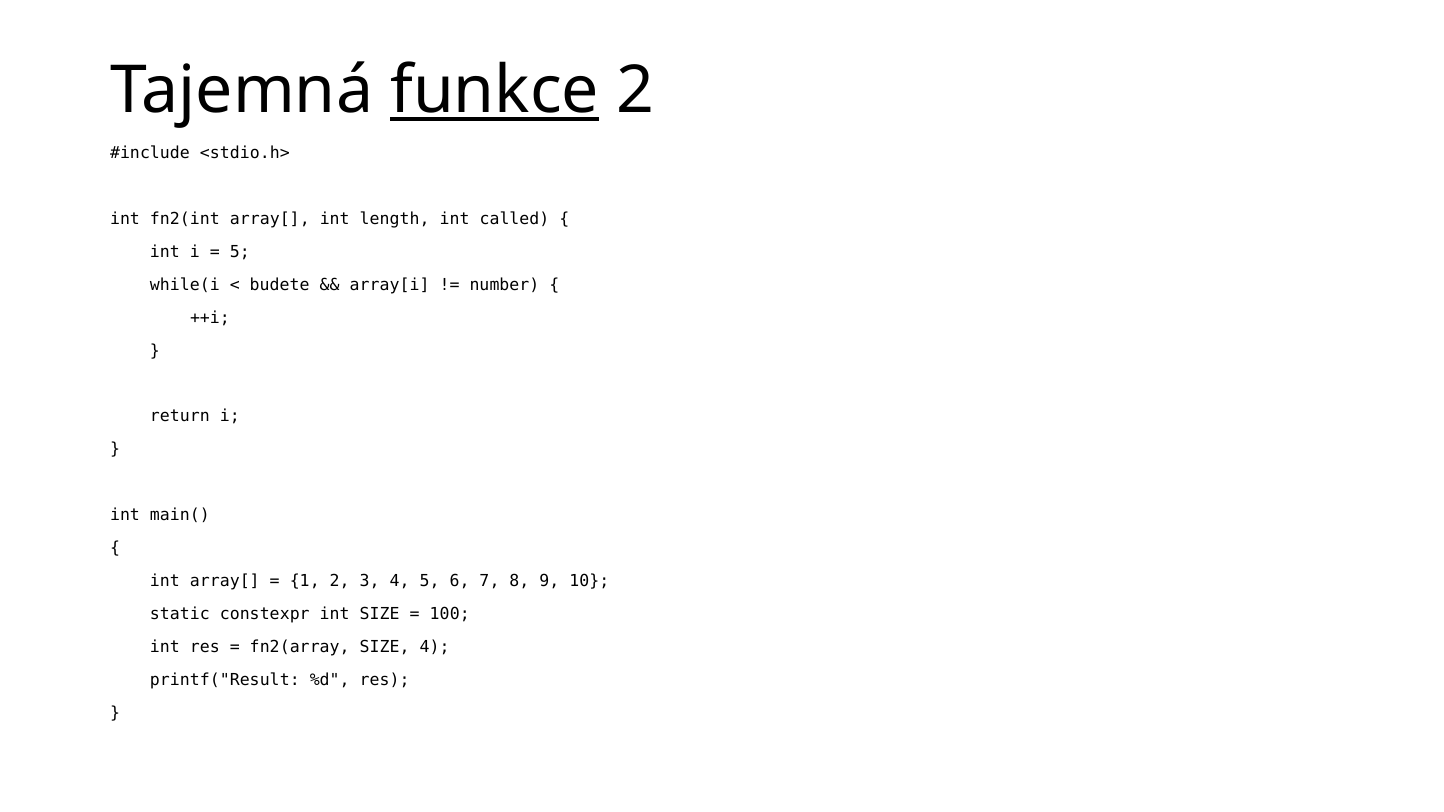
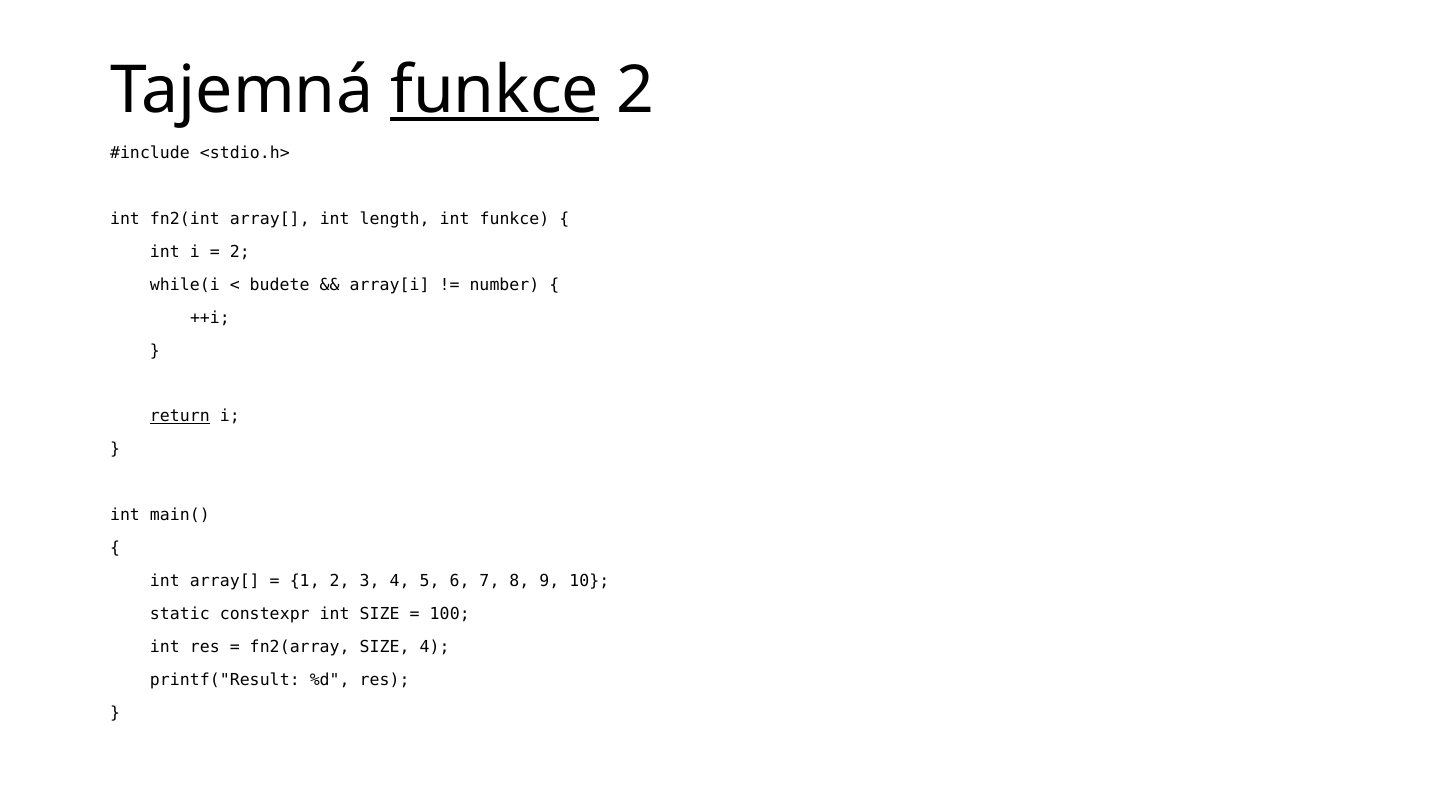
int called: called -> funkce
5 at (240, 252): 5 -> 2
return underline: none -> present
